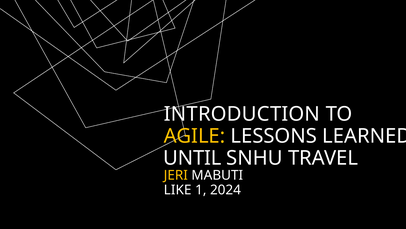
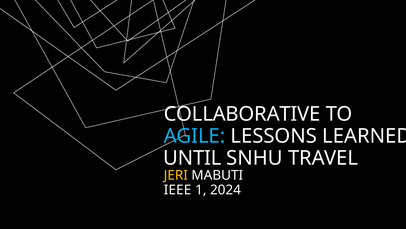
INTRODUCTION: INTRODUCTION -> COLLABORATIVE
AGILE colour: yellow -> light blue
LIKE: LIKE -> IEEE
